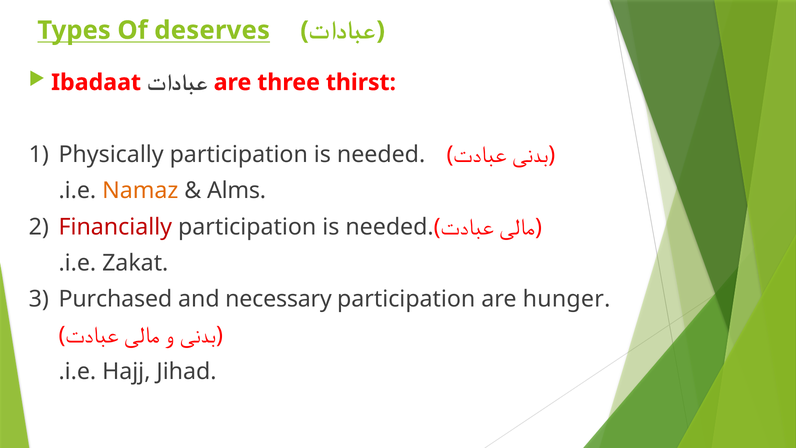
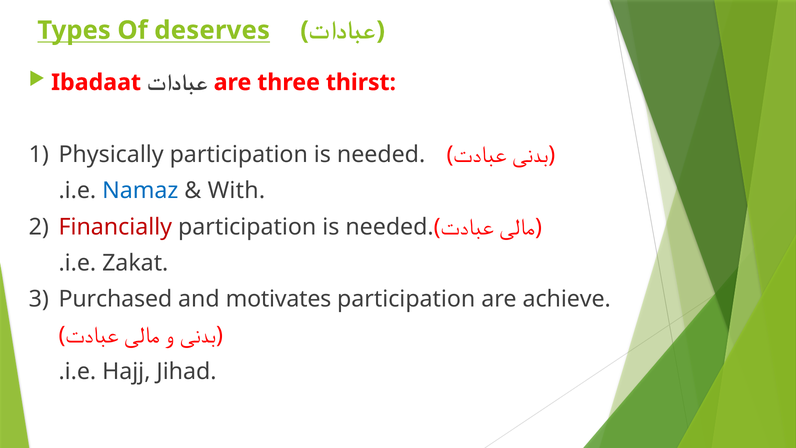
Namaz colour: orange -> blue
Alms: Alms -> With
necessary: necessary -> motivates
hunger: hunger -> achieve
